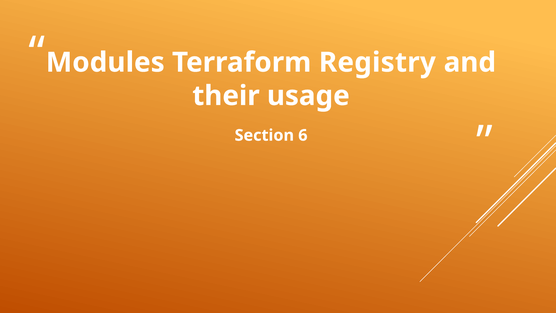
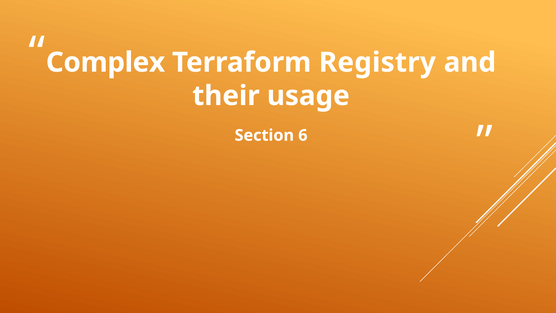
Modules: Modules -> Complex
